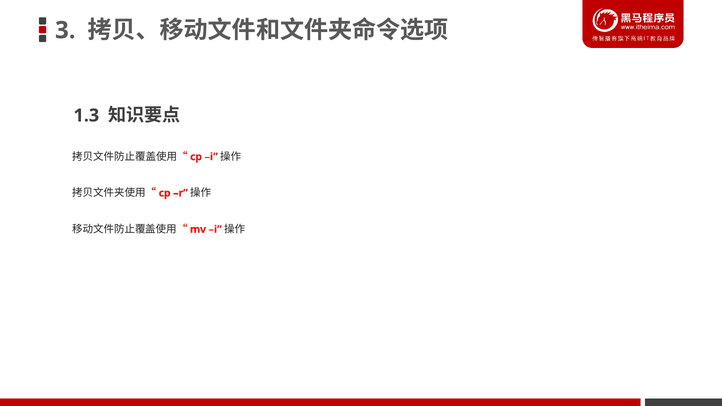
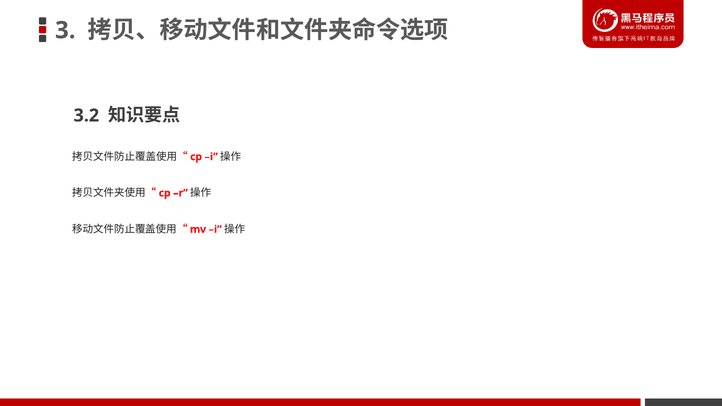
1.3: 1.3 -> 3.2
